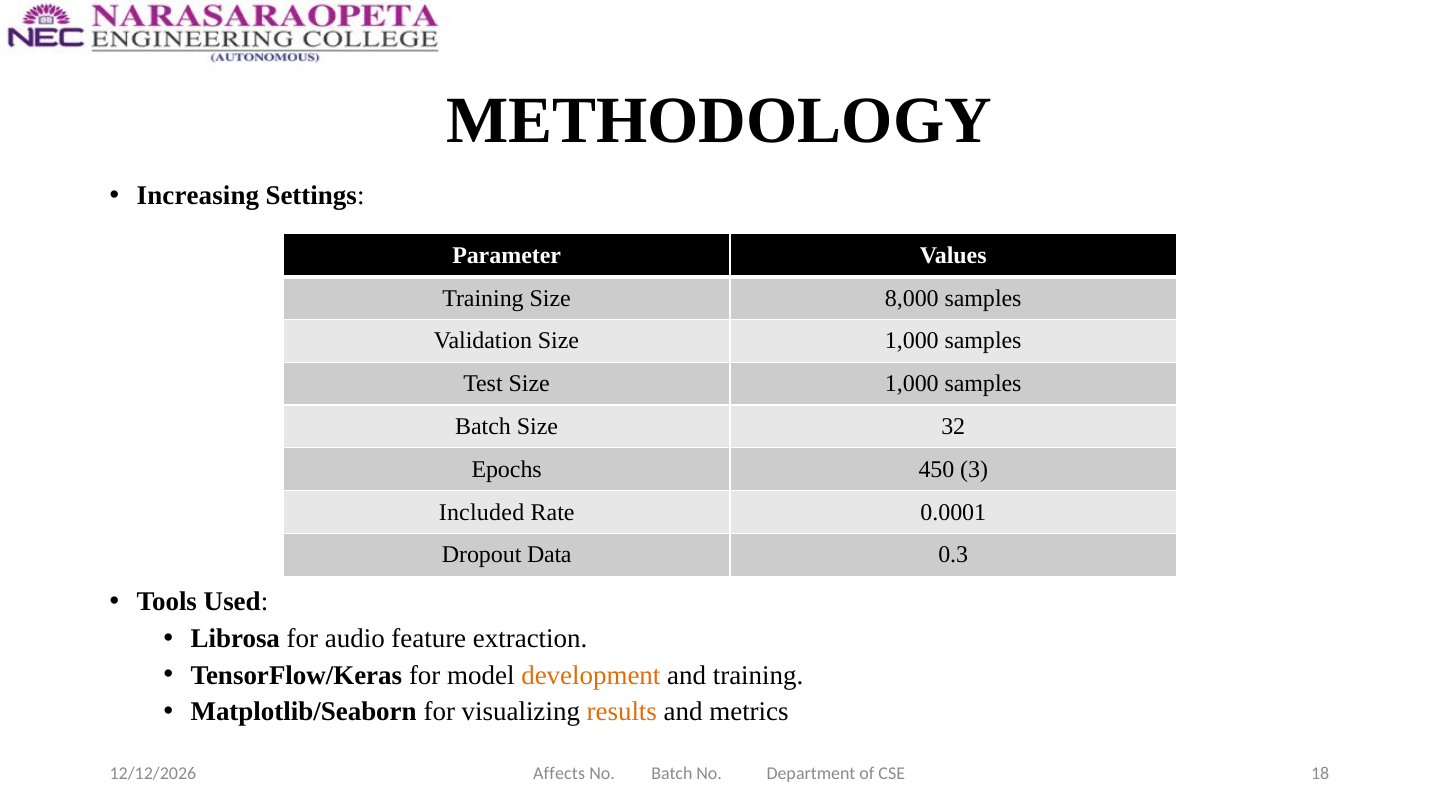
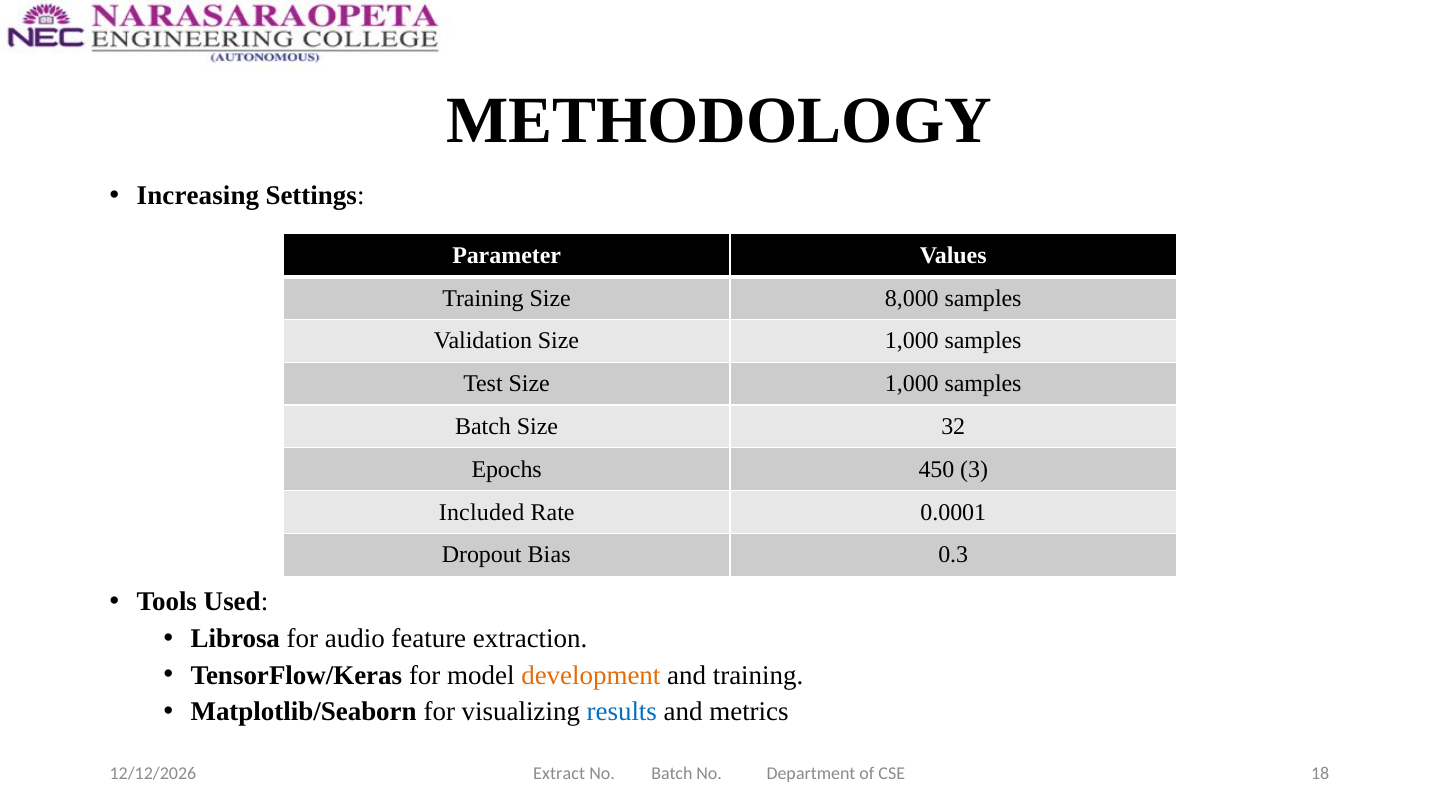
Data: Data -> Bias
results colour: orange -> blue
Affects: Affects -> Extract
